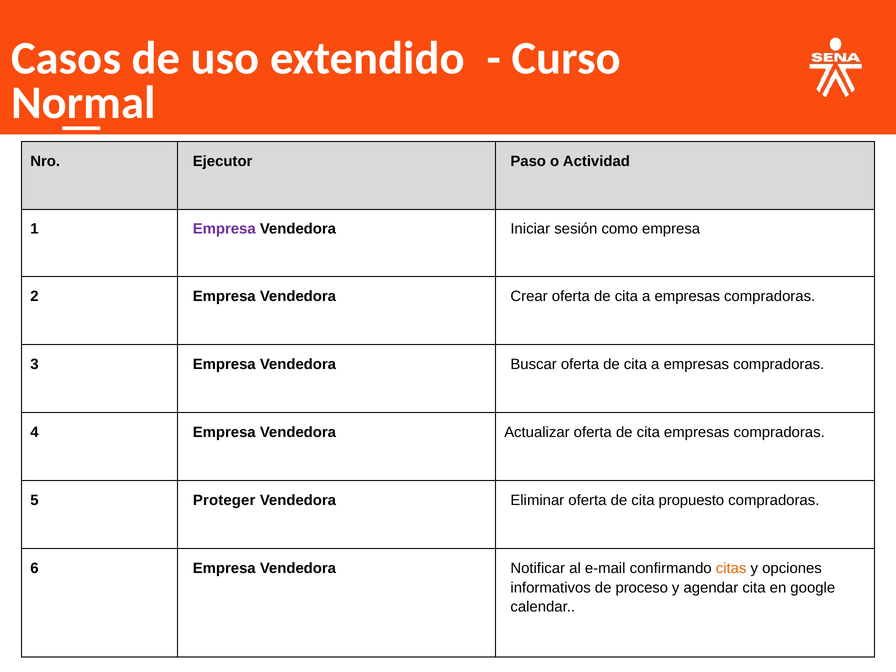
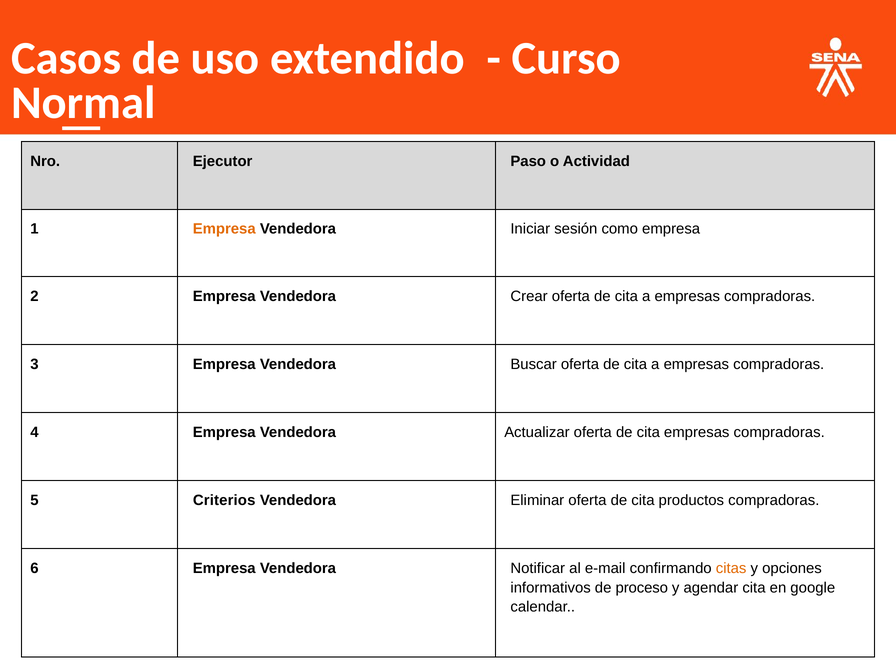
Empresa at (224, 229) colour: purple -> orange
Proteger: Proteger -> Criterios
propuesto: propuesto -> productos
